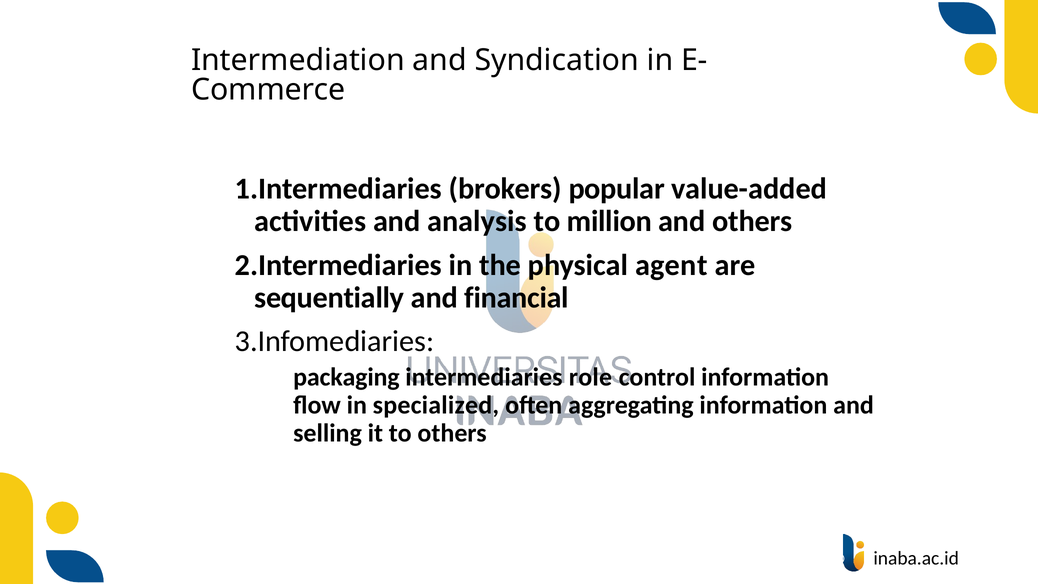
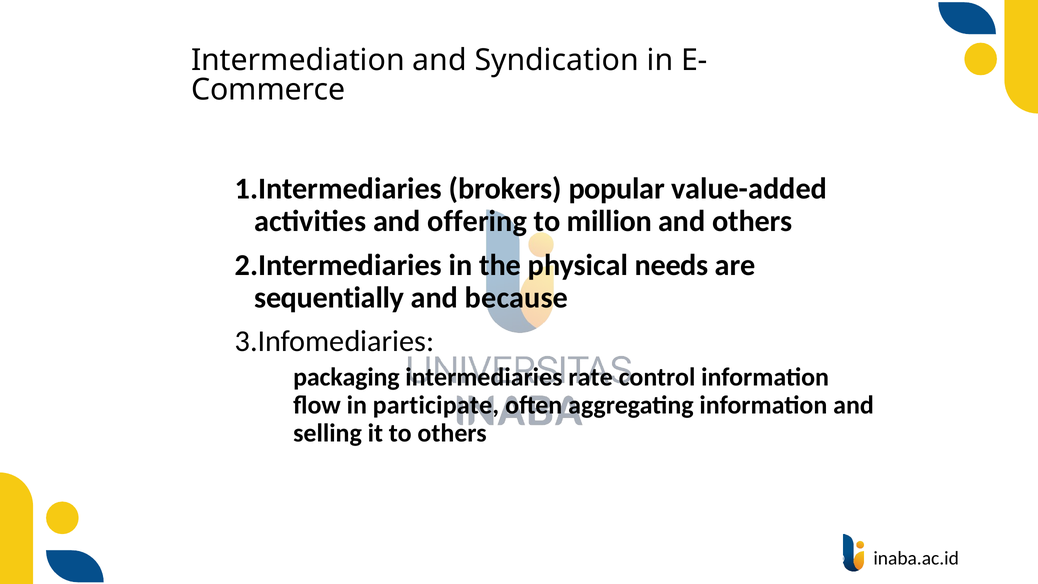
analysis: analysis -> offering
agent: agent -> needs
financial: financial -> because
role: role -> rate
specialized: specialized -> participate
